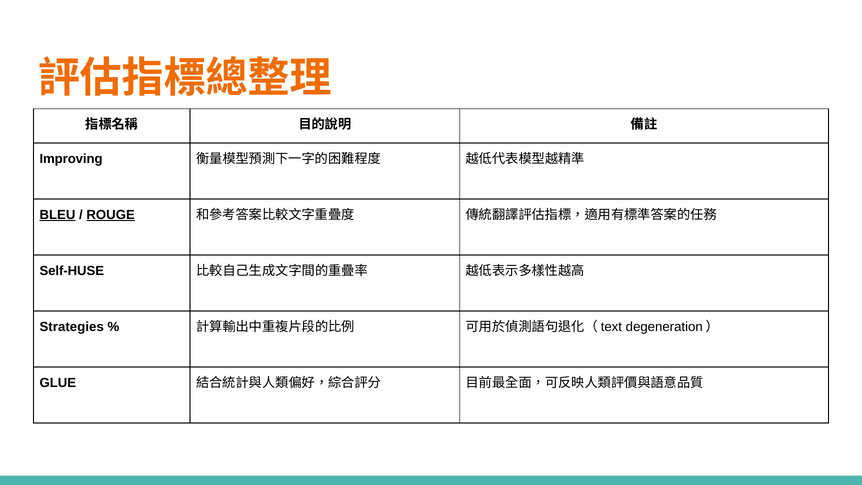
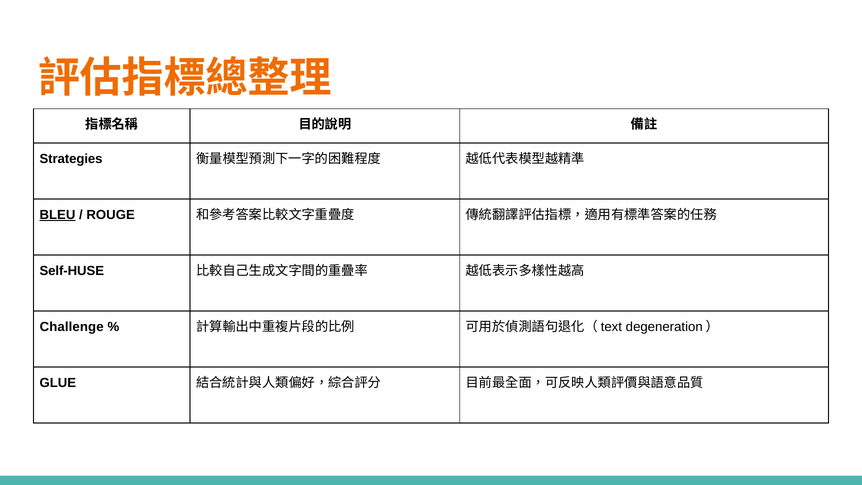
Improving: Improving -> Strategies
ROUGE underline: present -> none
Strategies: Strategies -> Challenge
